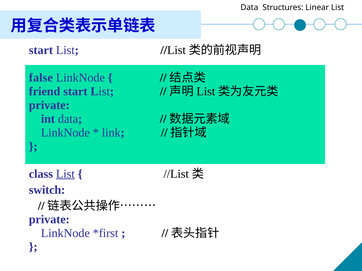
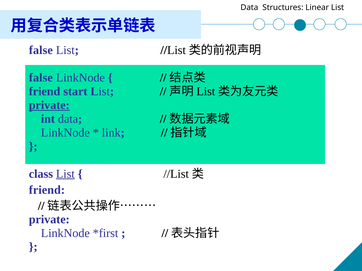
start at (41, 50): start -> false
private at (49, 105) underline: none -> present
switch at (47, 190): switch -> friend
